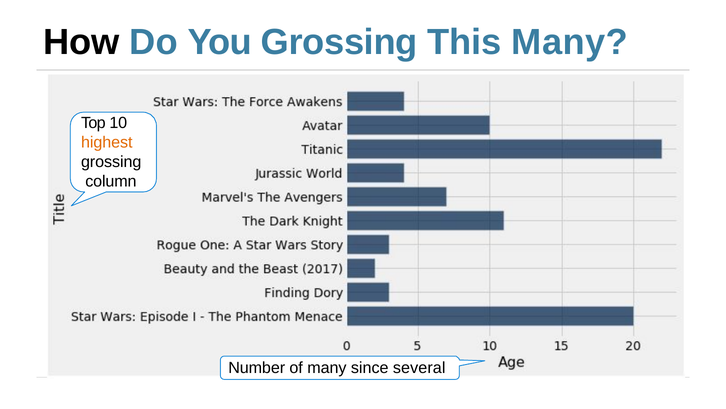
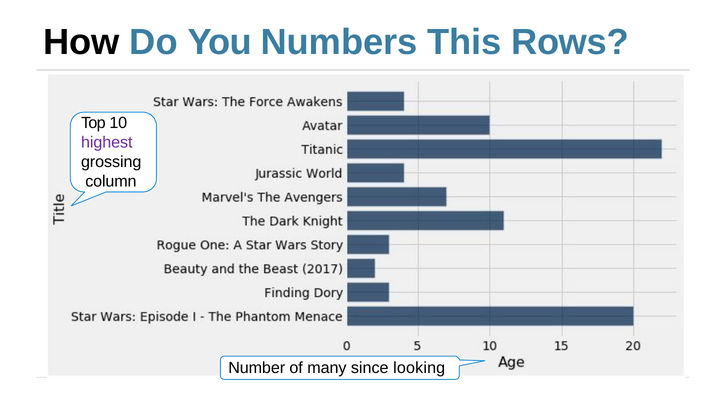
You Grossing: Grossing -> Numbers
This Many: Many -> Rows
highest colour: orange -> purple
several: several -> looking
